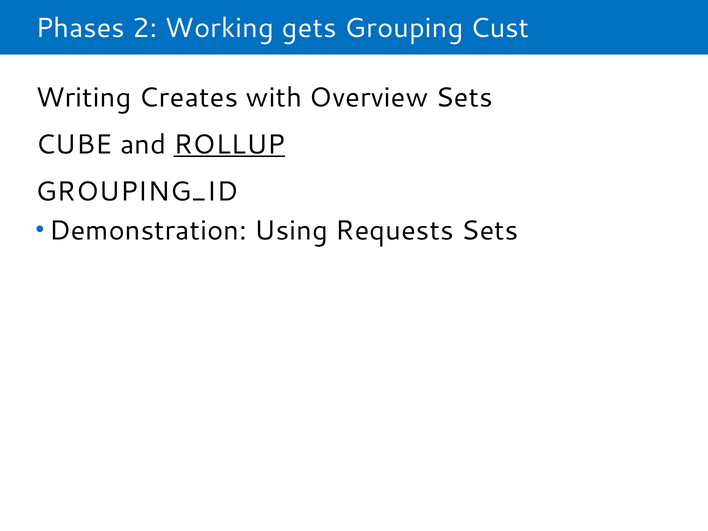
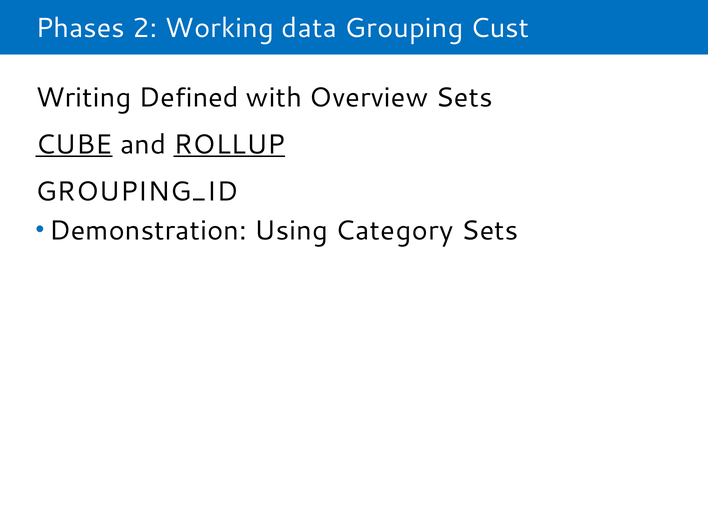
gets: gets -> data
Creates: Creates -> Defined
CUBE underline: none -> present
Requests: Requests -> Category
